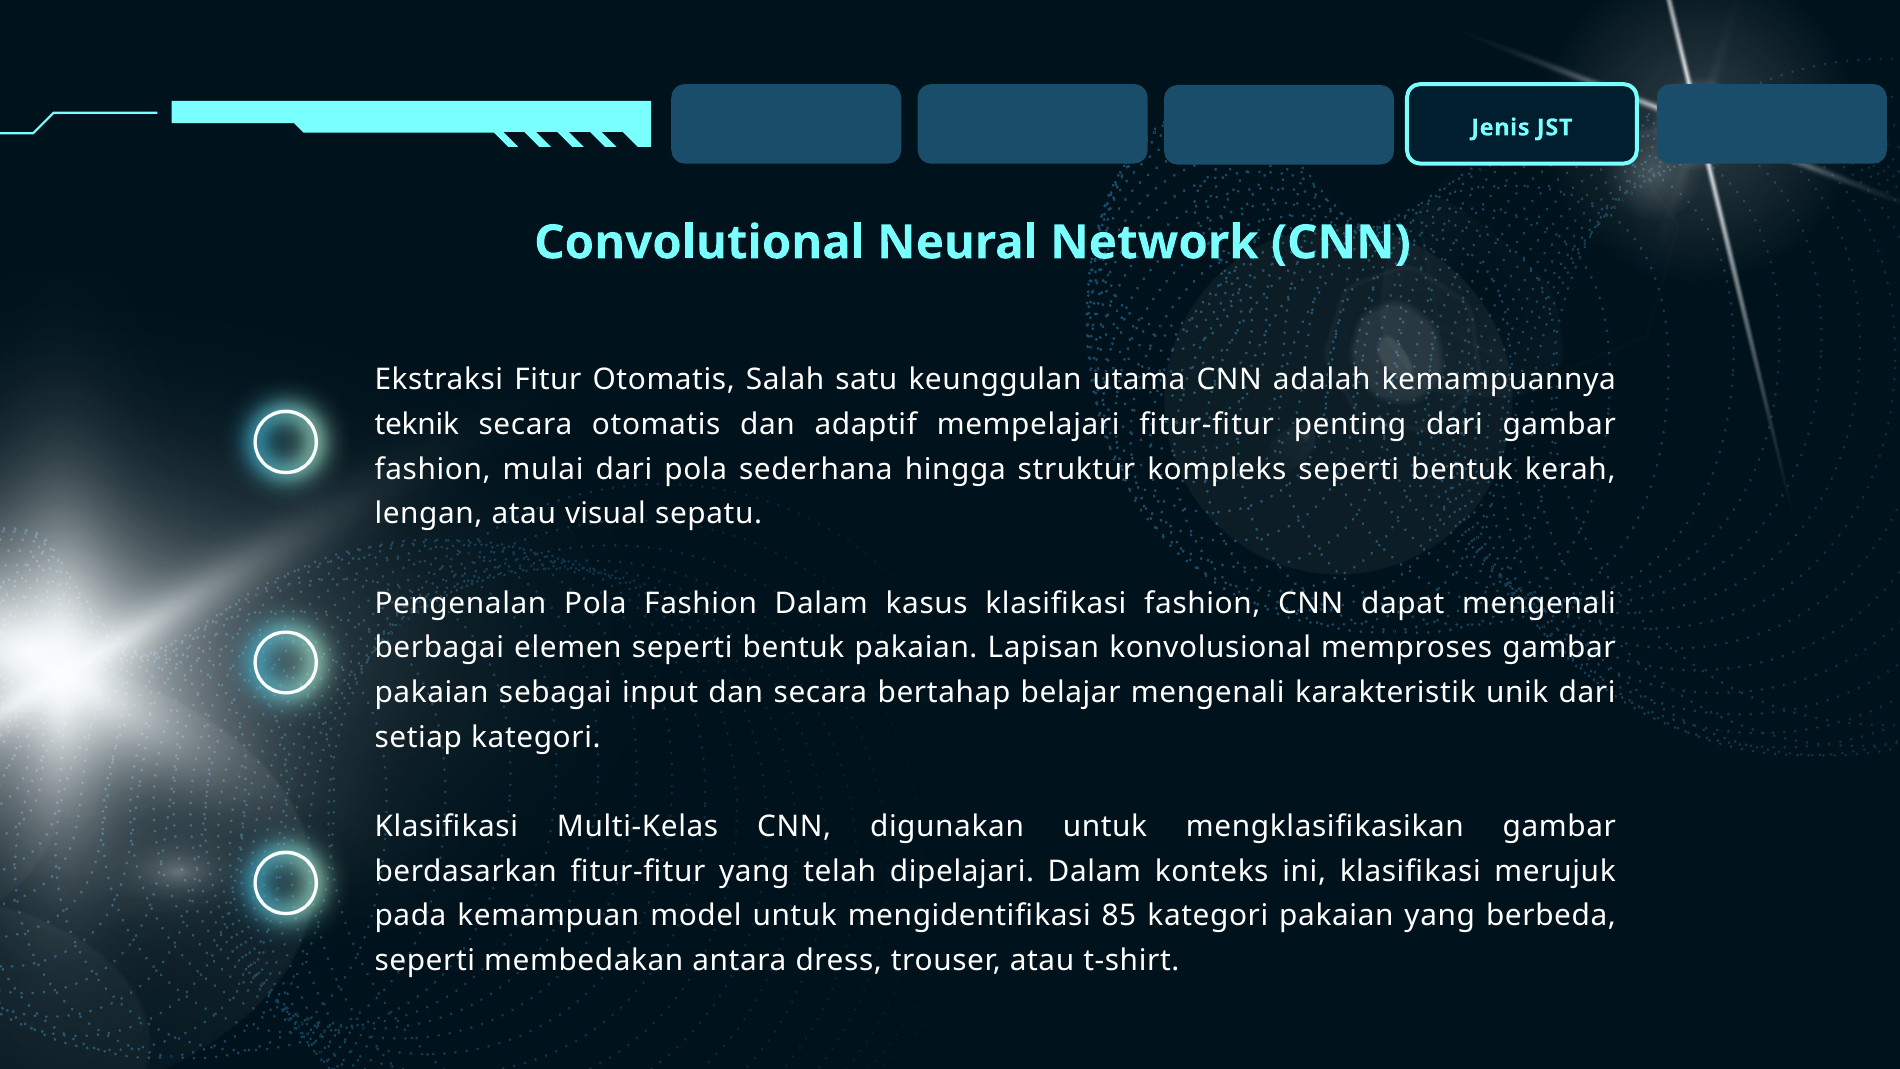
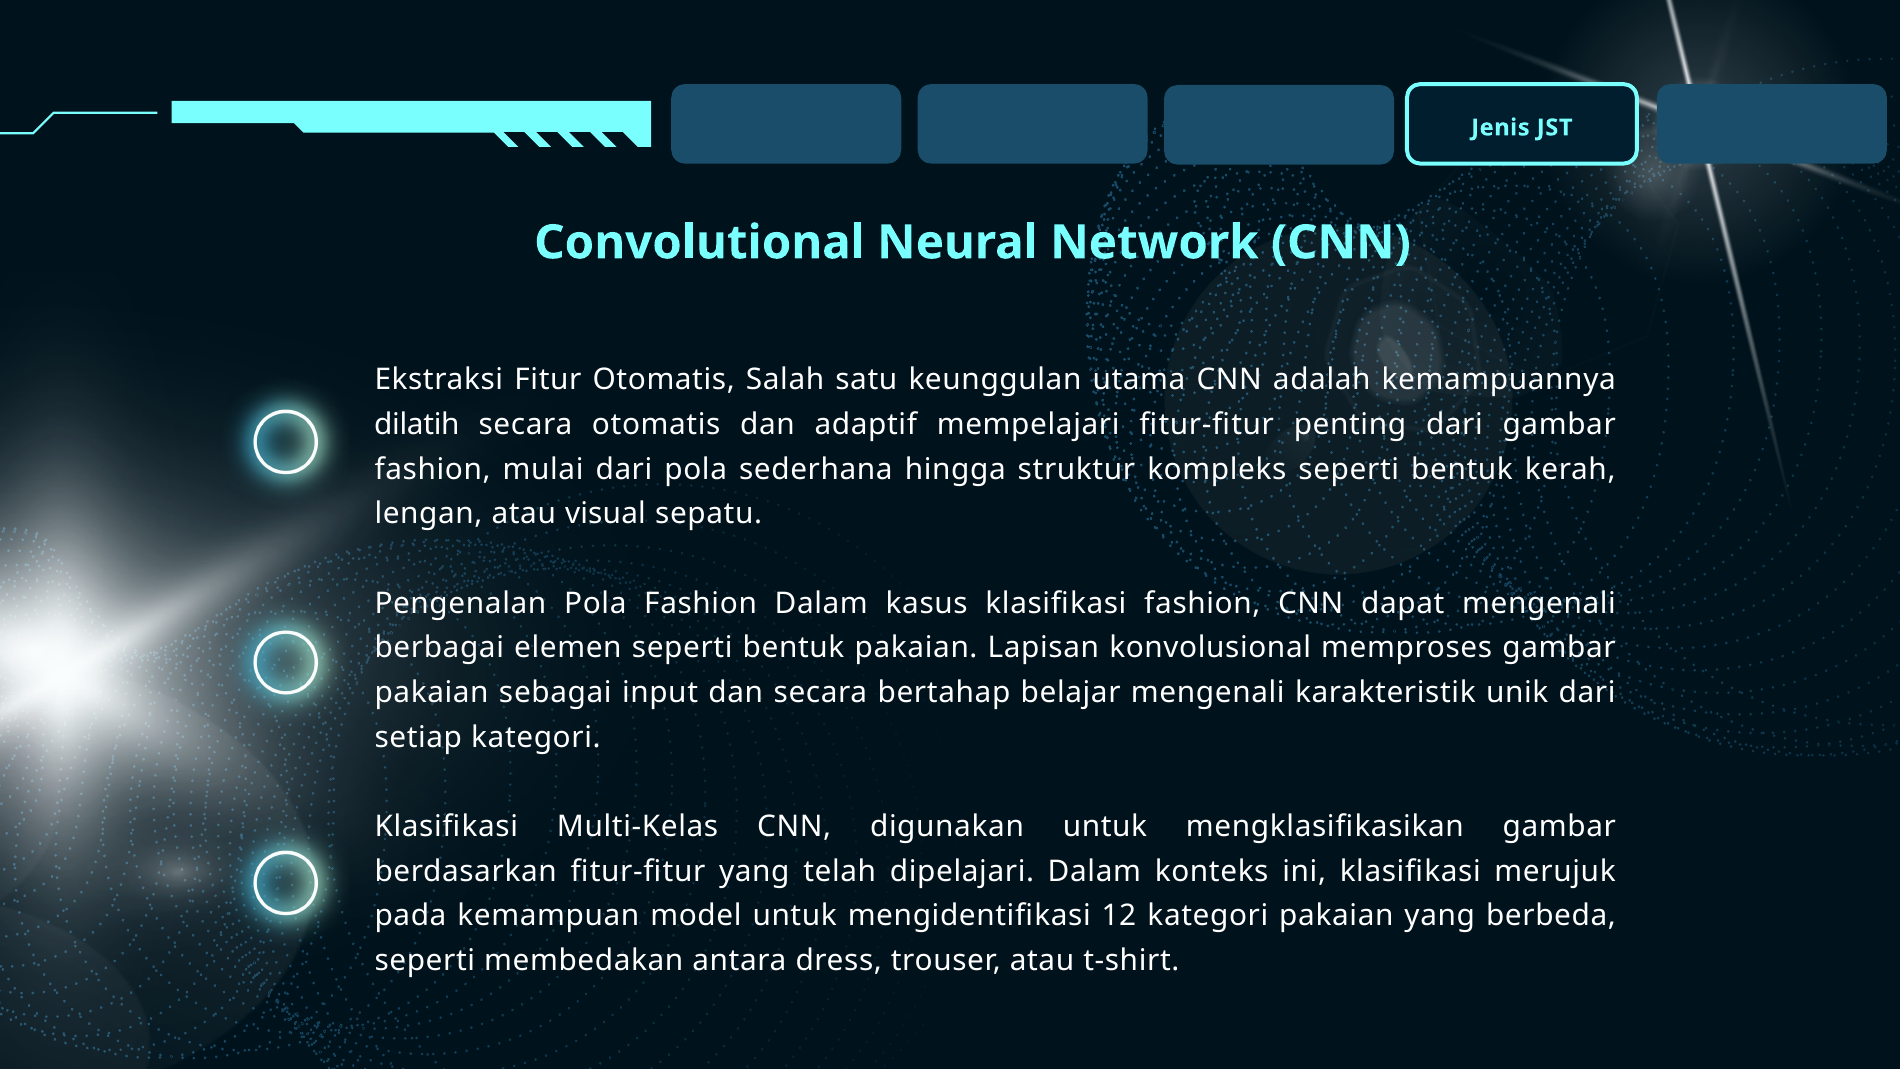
teknik: teknik -> dilatih
85: 85 -> 12
